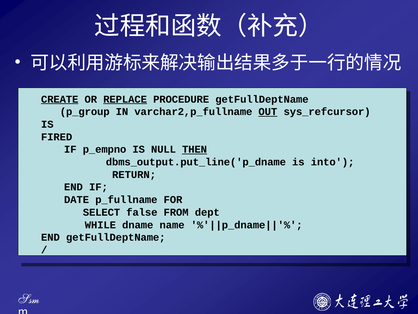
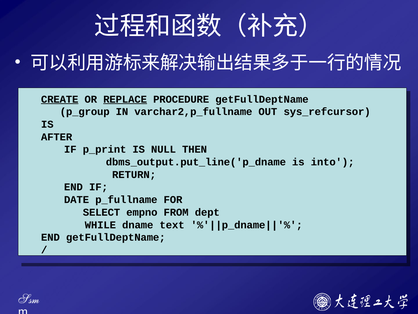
OUT underline: present -> none
FIRED: FIRED -> AFTER
p_empno: p_empno -> p_print
THEN underline: present -> none
false: false -> empno
name: name -> text
